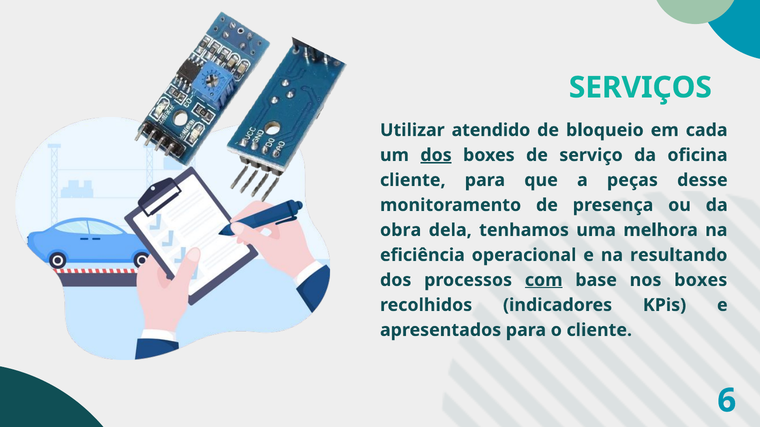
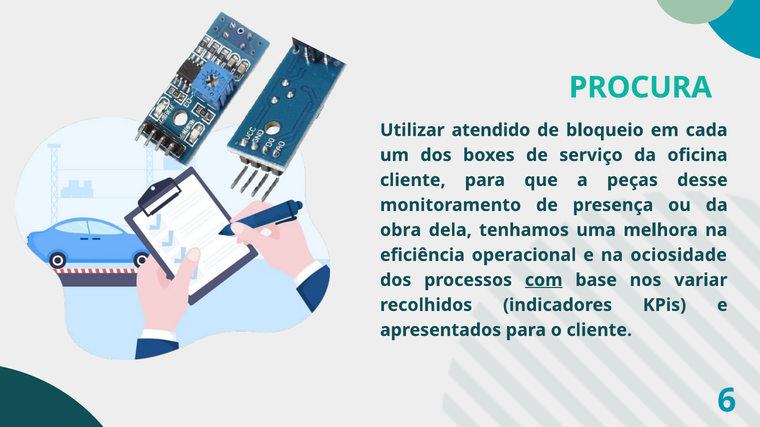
SERVIÇOS: SERVIÇOS -> PROCURA
dos at (436, 155) underline: present -> none
resultando: resultando -> ociosidade
nos boxes: boxes -> variar
